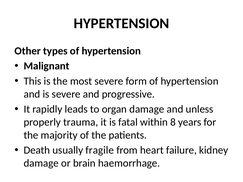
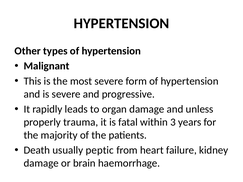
8: 8 -> 3
fragile: fragile -> peptic
